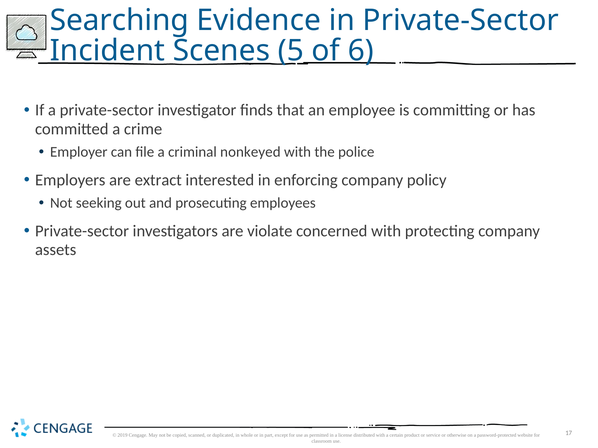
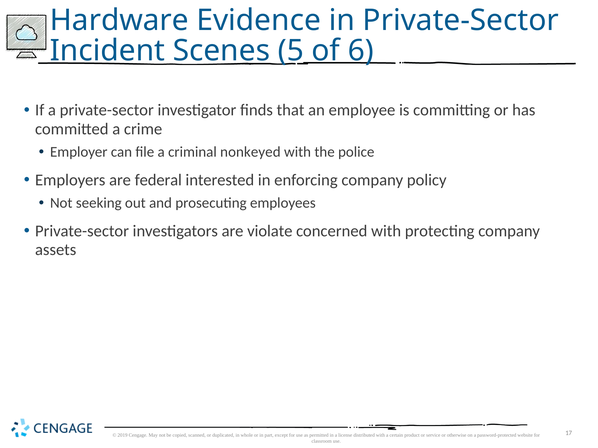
Searching: Searching -> Hardware
extract: extract -> federal
